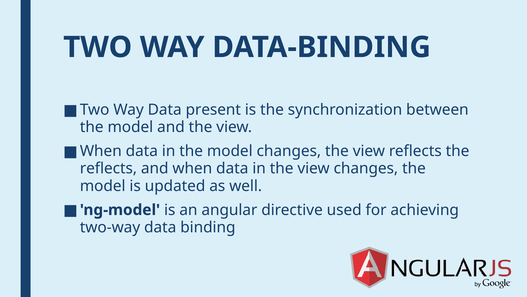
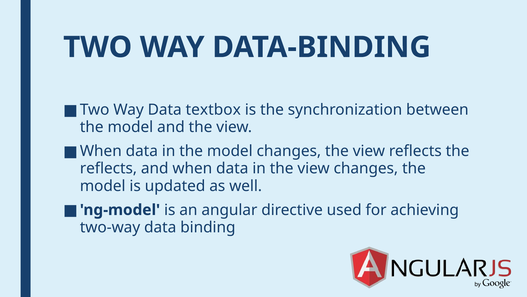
present: present -> textbox
